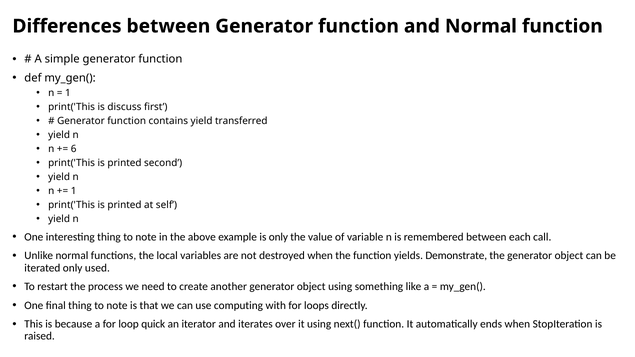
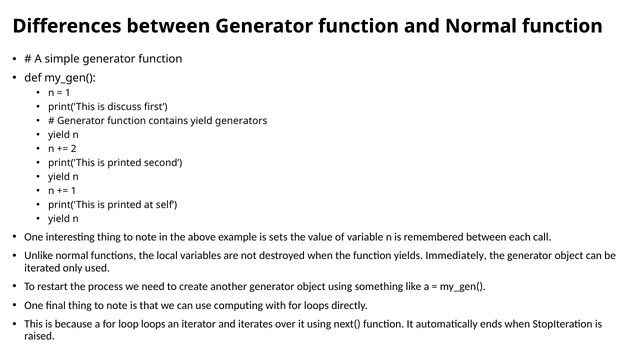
transferred: transferred -> generators
6: 6 -> 2
is only: only -> sets
Demonstrate: Demonstrate -> Immediately
loop quick: quick -> loops
